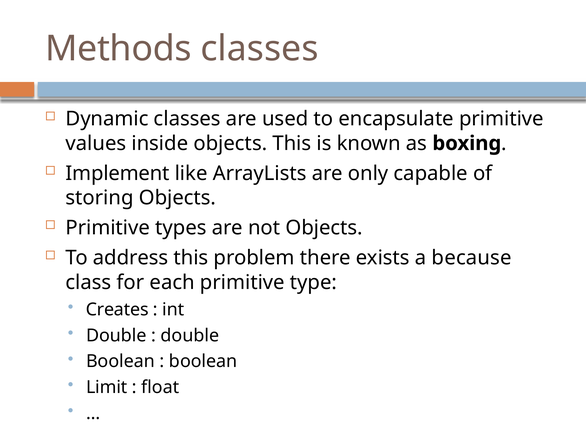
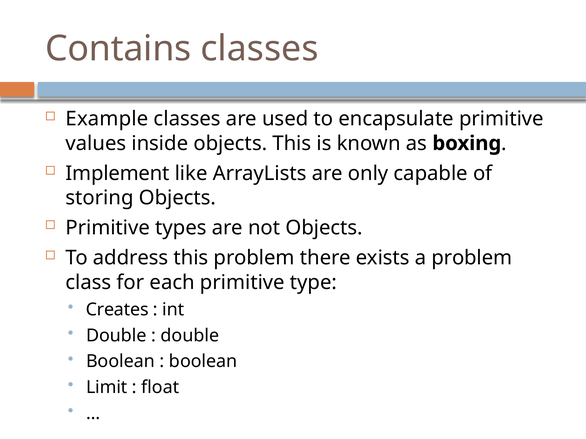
Methods: Methods -> Contains
Dynamic: Dynamic -> Example
a because: because -> problem
